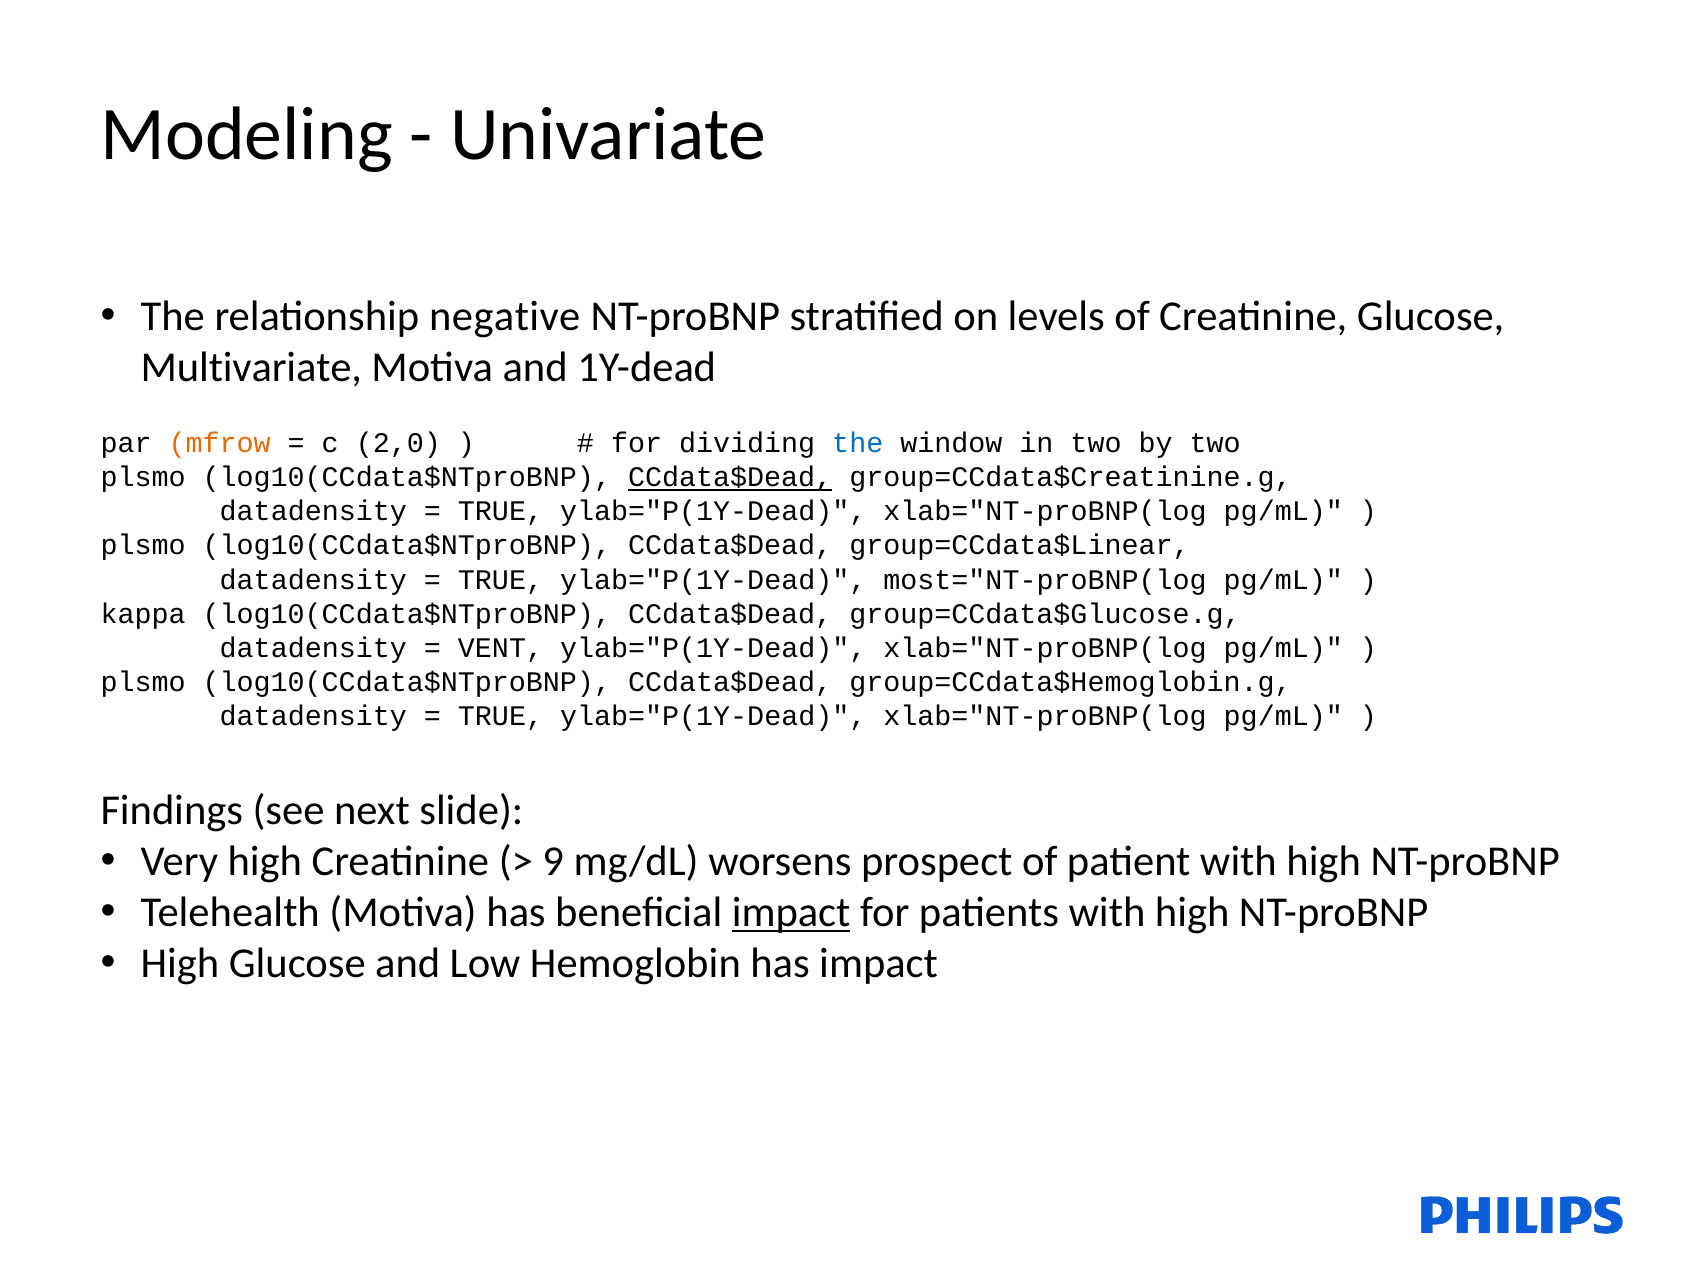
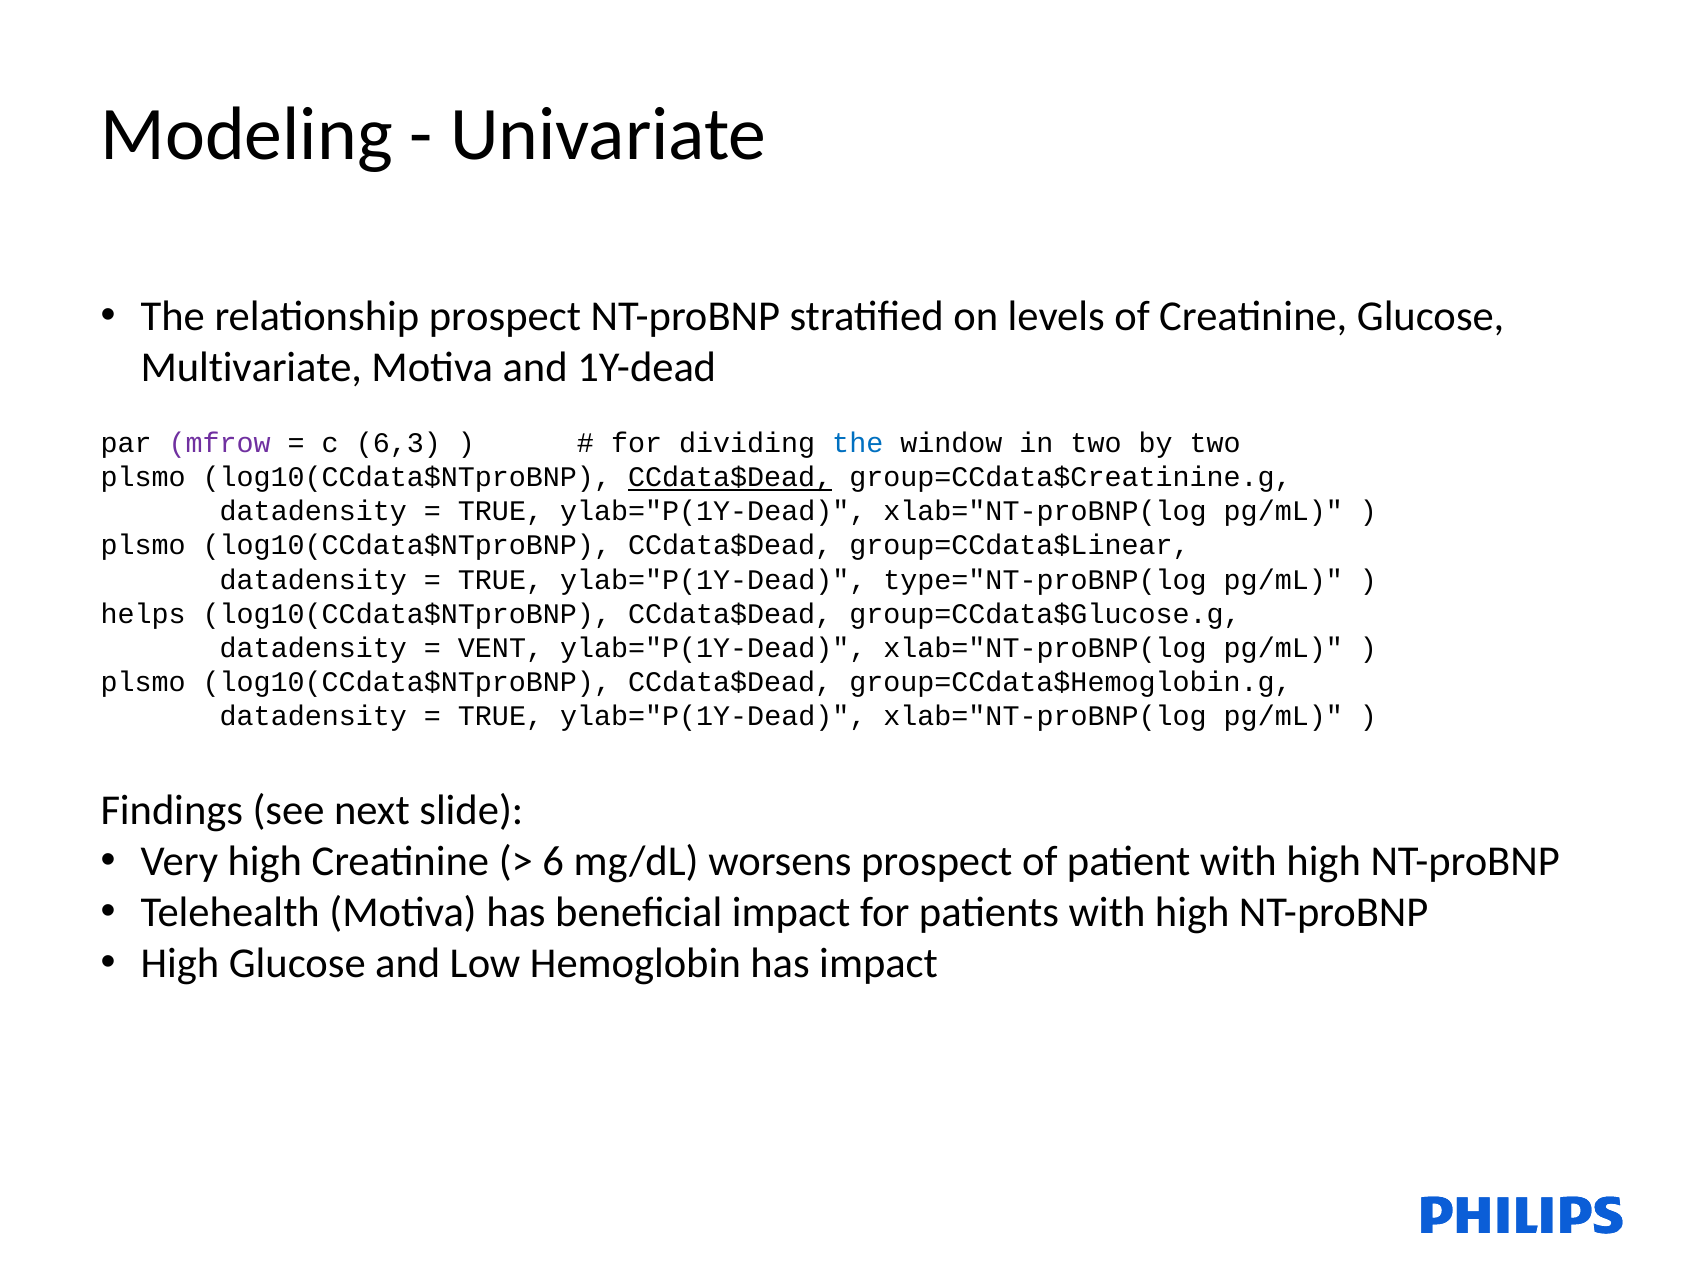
relationship negative: negative -> prospect
mfrow colour: orange -> purple
2,0: 2,0 -> 6,3
most="NT-proBNP(log: most="NT-proBNP(log -> type="NT-proBNP(log
kappa: kappa -> helps
9: 9 -> 6
impact at (791, 913) underline: present -> none
